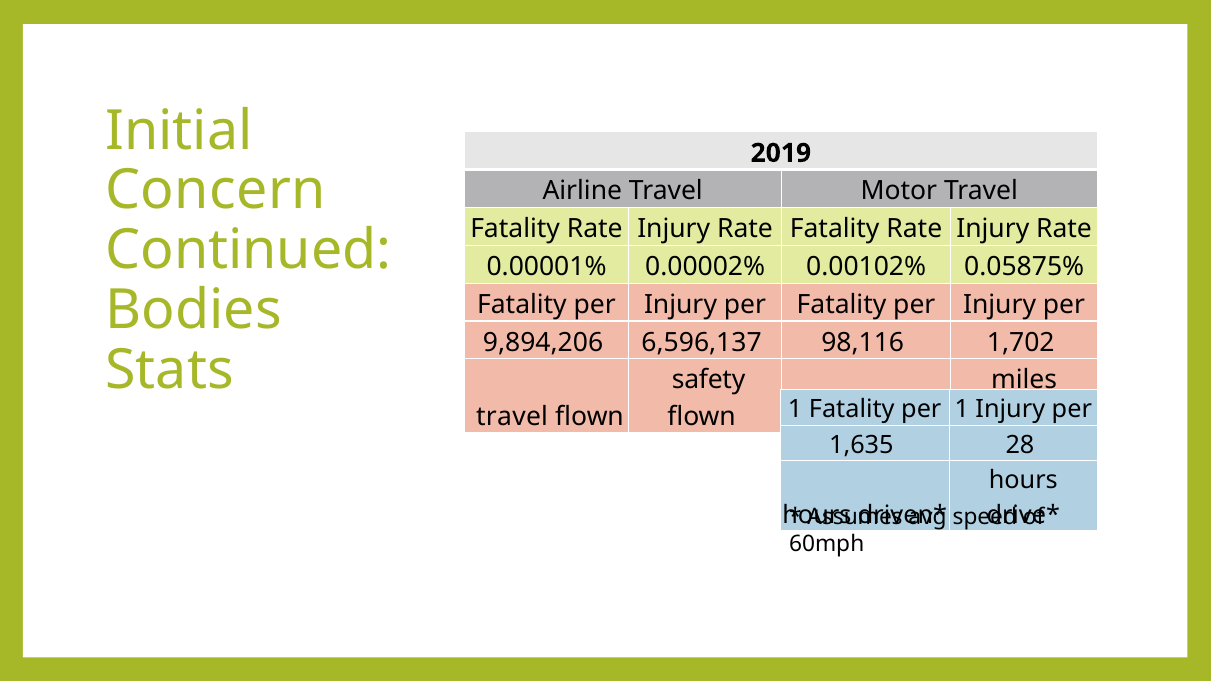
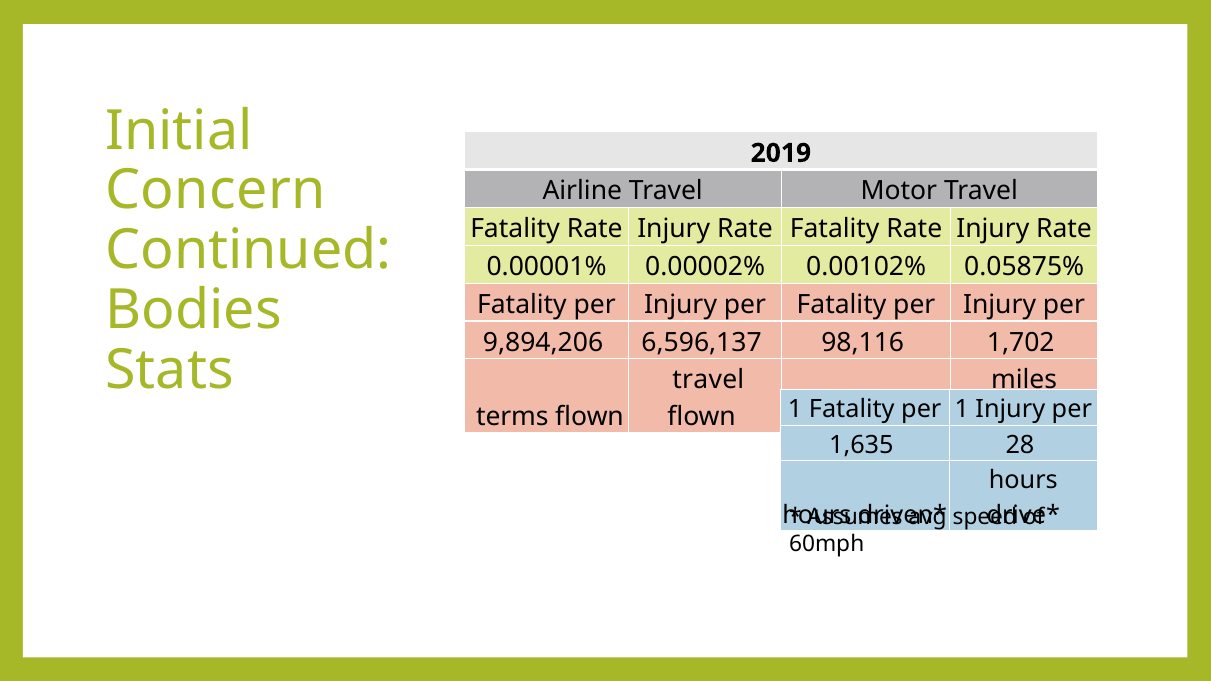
safety at (709, 380): safety -> travel
travel at (512, 416): travel -> terms
